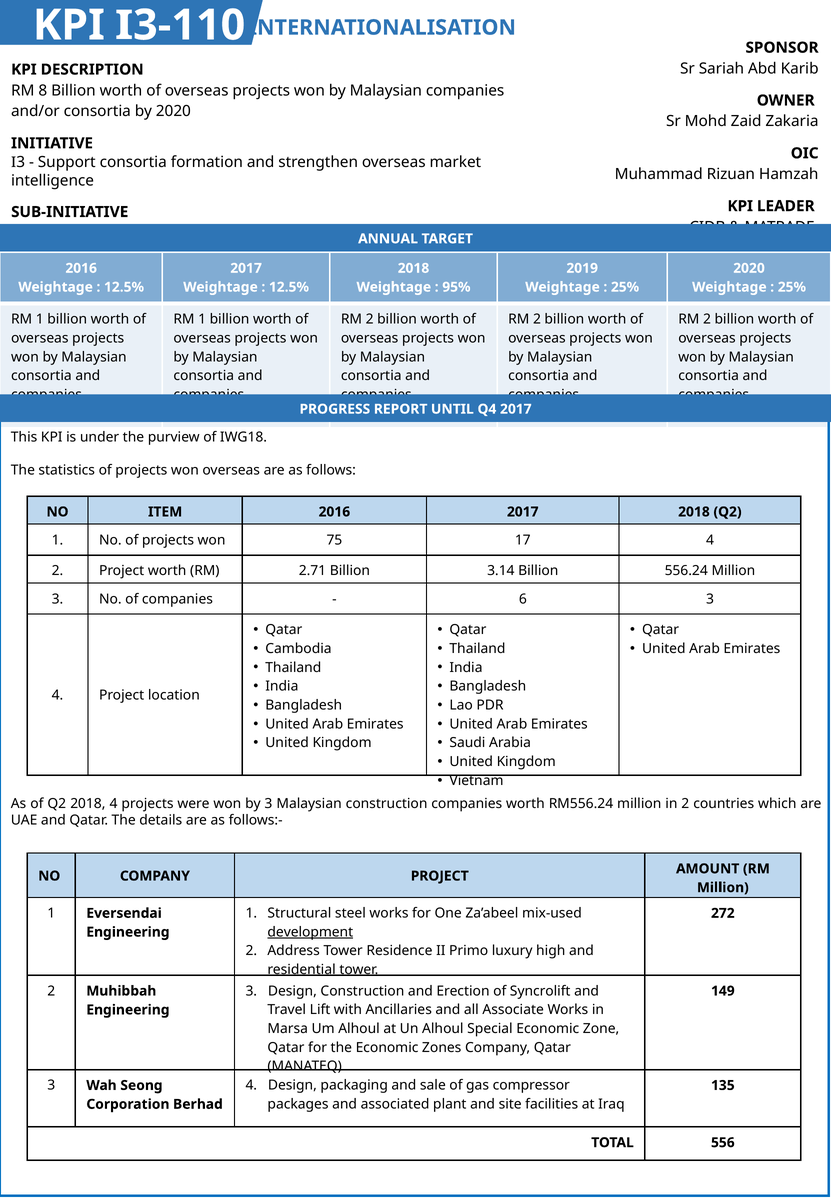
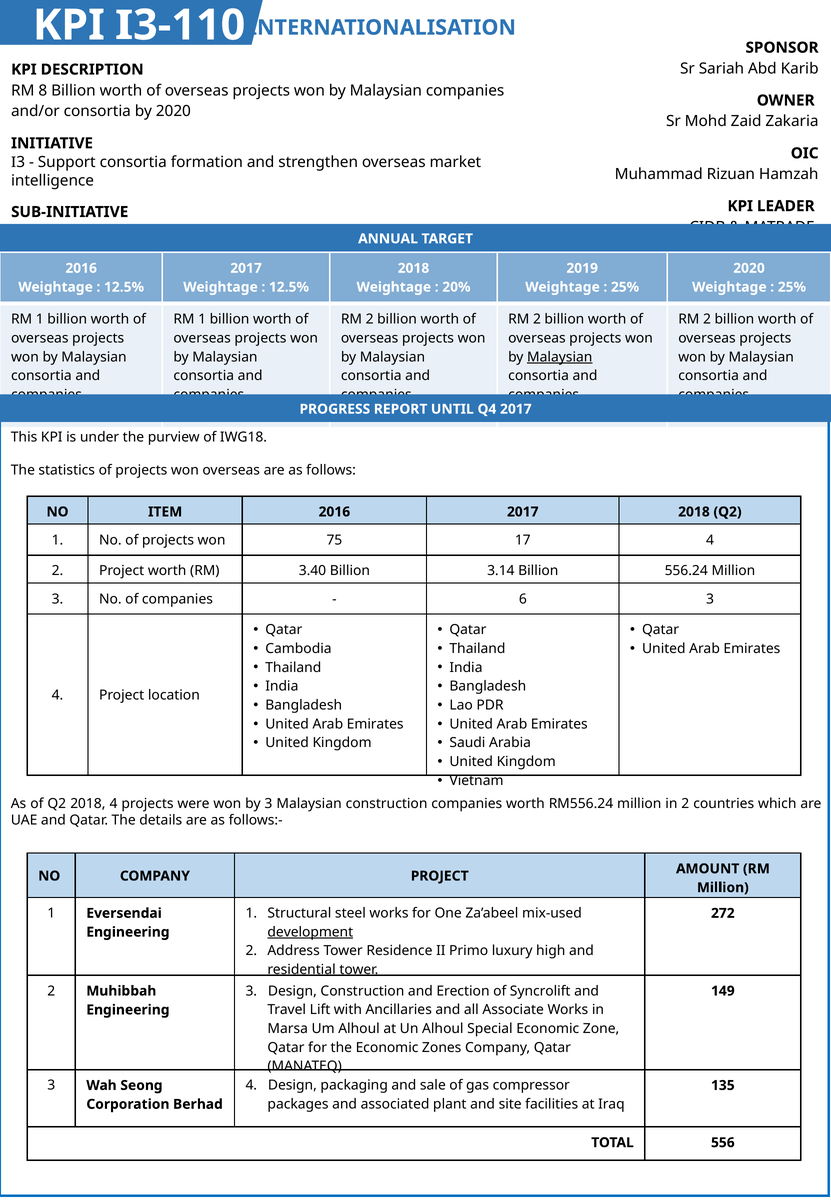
95%: 95% -> 20%
Malaysian at (560, 357) underline: none -> present
2.71: 2.71 -> 3.40
